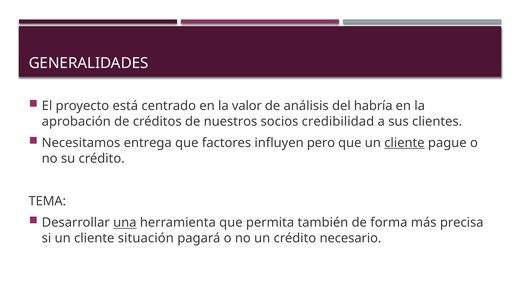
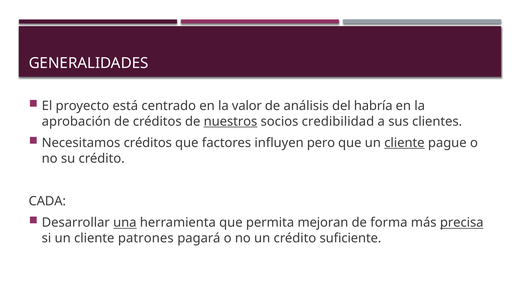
nuestros underline: none -> present
Necesitamos entrega: entrega -> créditos
TEMA: TEMA -> CADA
también: también -> mejoran
precisa underline: none -> present
situación: situación -> patrones
necesario: necesario -> suficiente
